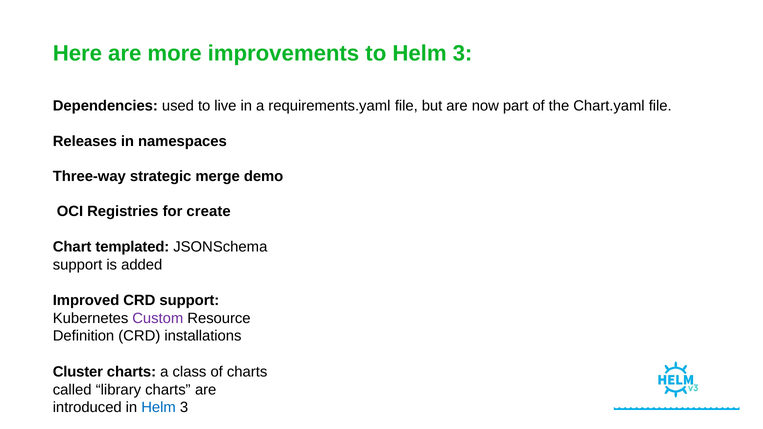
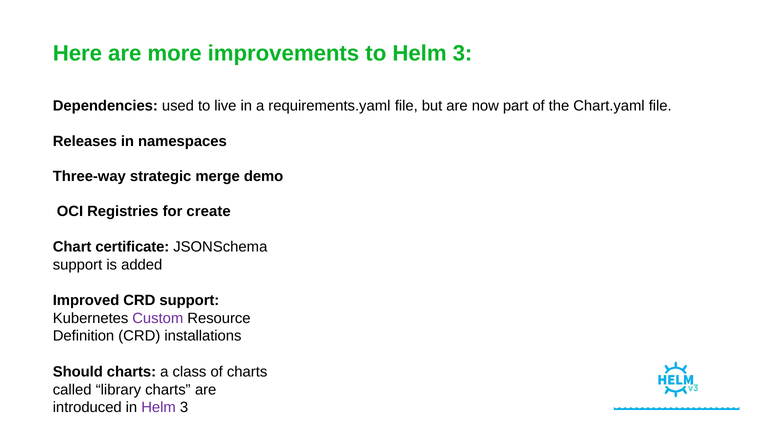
templated: templated -> certificate
Cluster: Cluster -> Should
Helm at (159, 408) colour: blue -> purple
